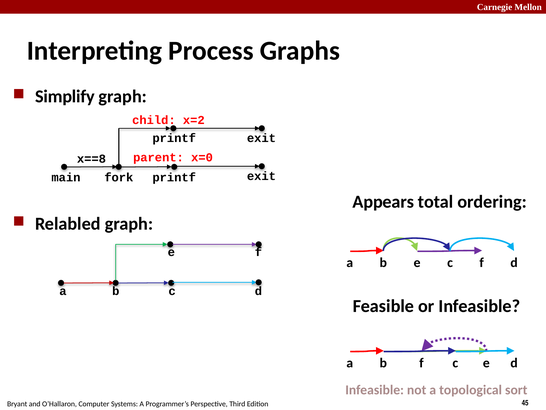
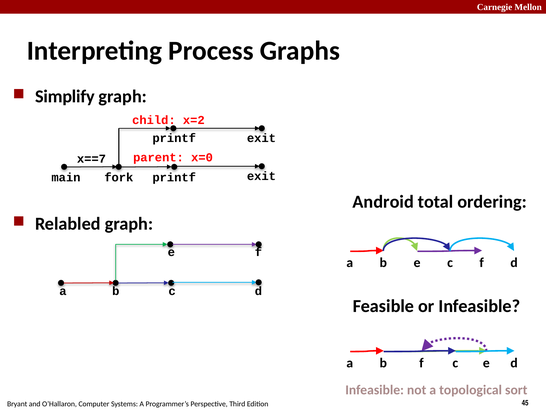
x==8: x==8 -> x==7
Appears: Appears -> Android
